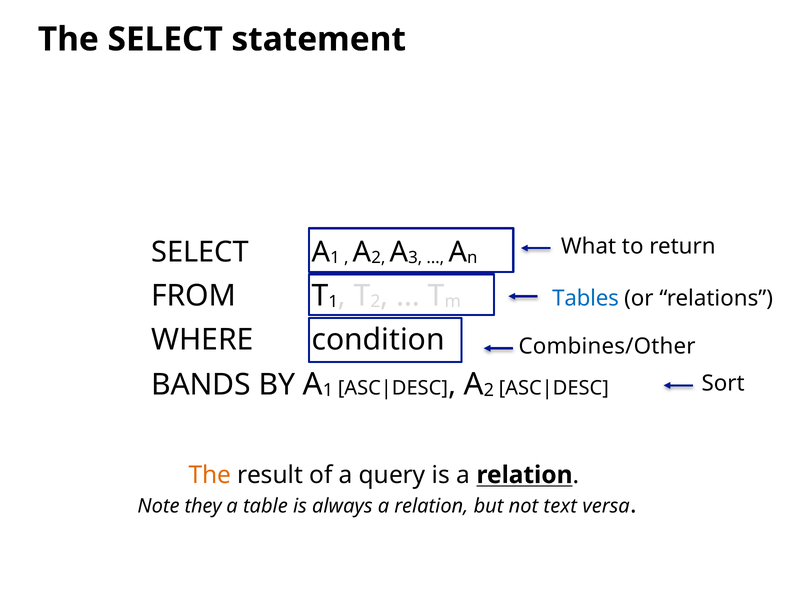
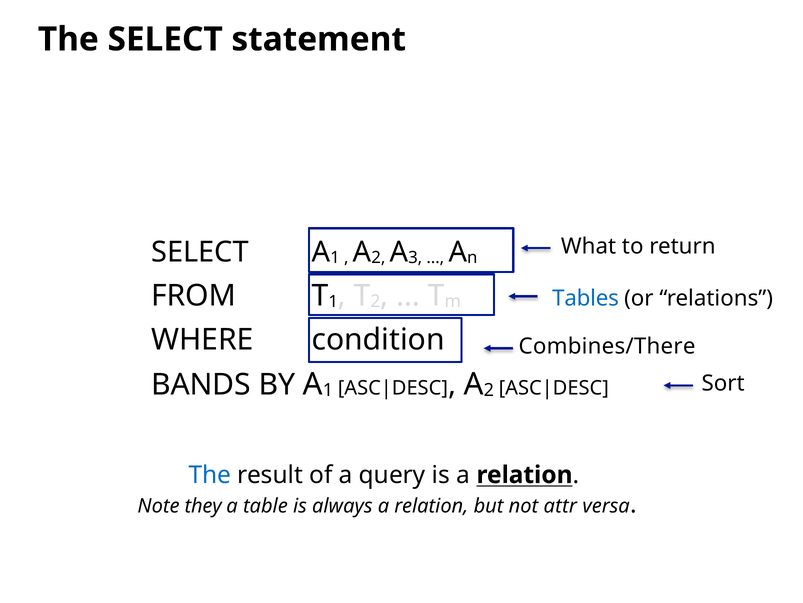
Combines/Other: Combines/Other -> Combines/There
The at (210, 474) colour: orange -> blue
text: text -> attr
